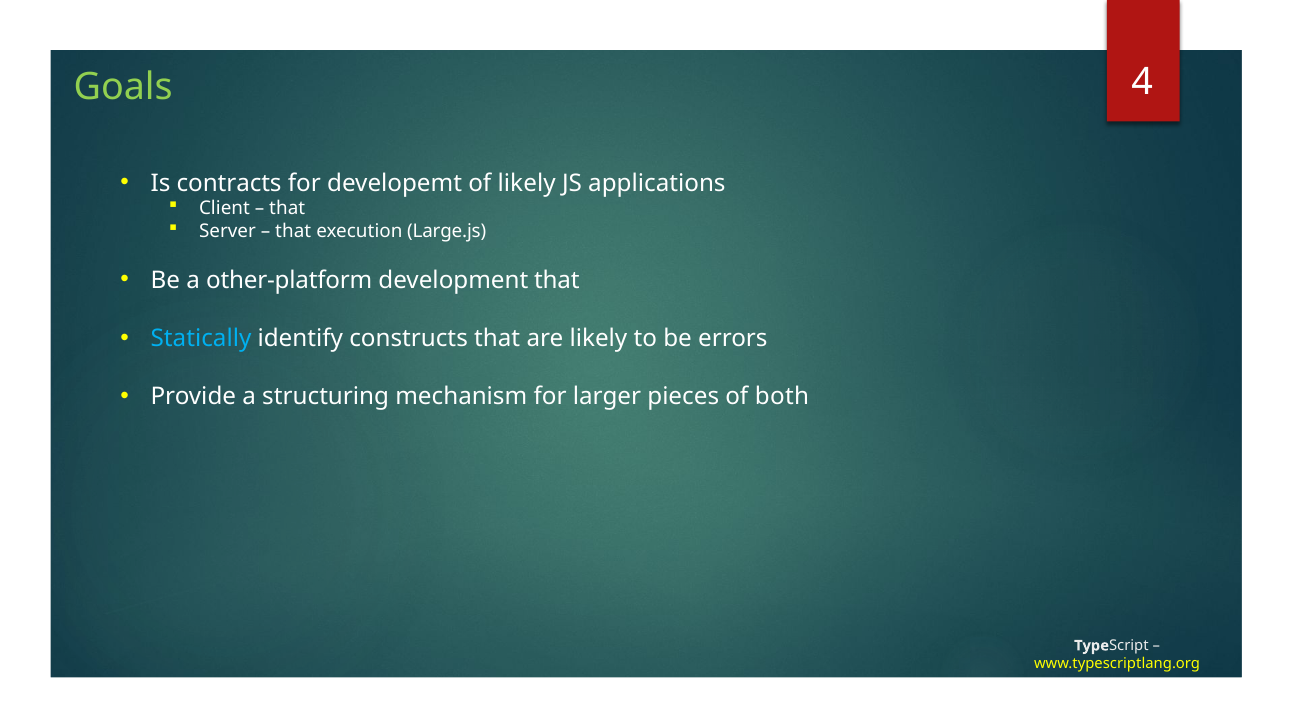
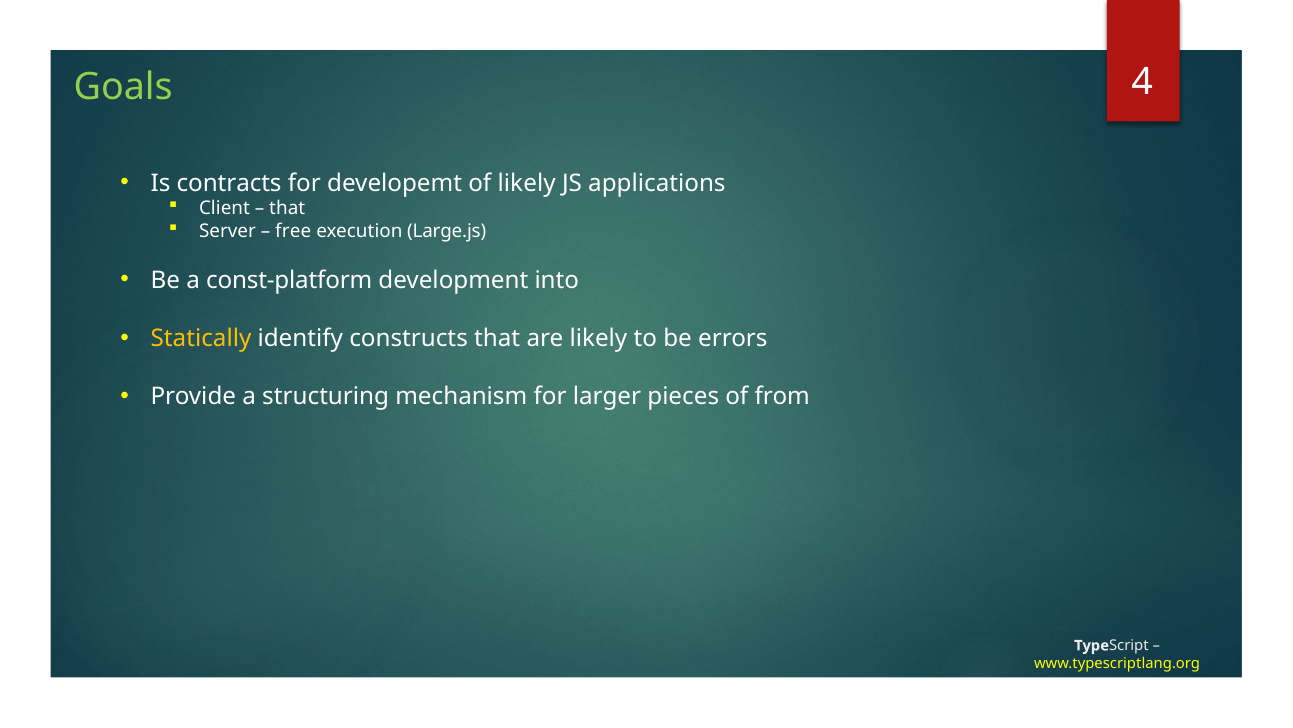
that at (293, 231): that -> free
other-platform: other-platform -> const-platform
development that: that -> into
Statically colour: light blue -> yellow
both: both -> from
